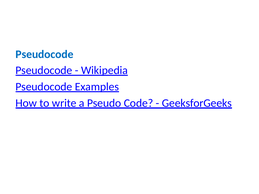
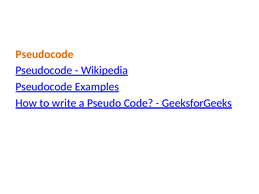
Pseudocode at (44, 54) colour: blue -> orange
